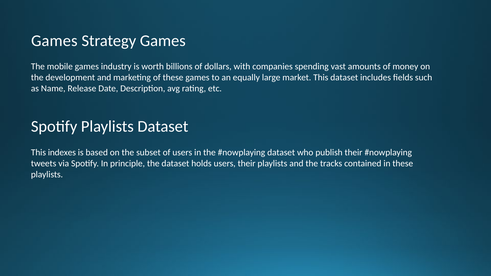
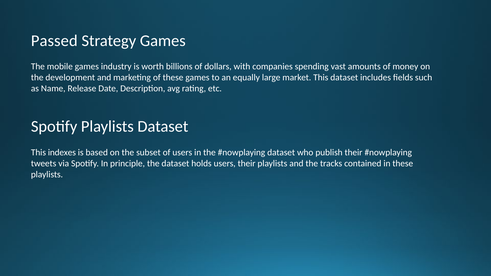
Games at (54, 41): Games -> Passed
